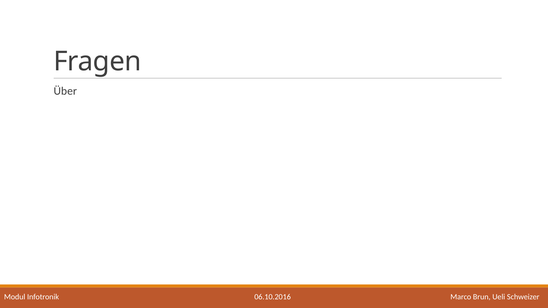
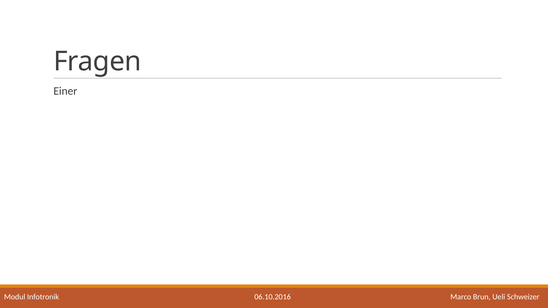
Über: Über -> Einer
